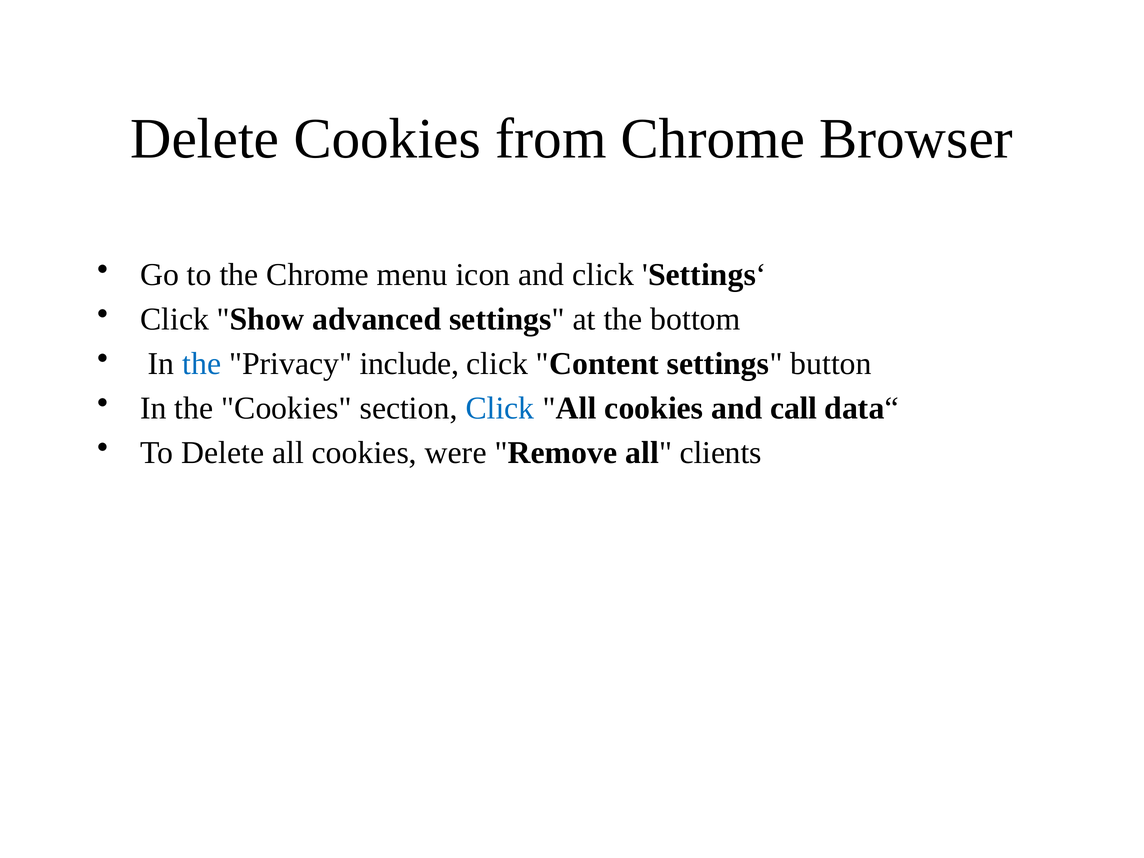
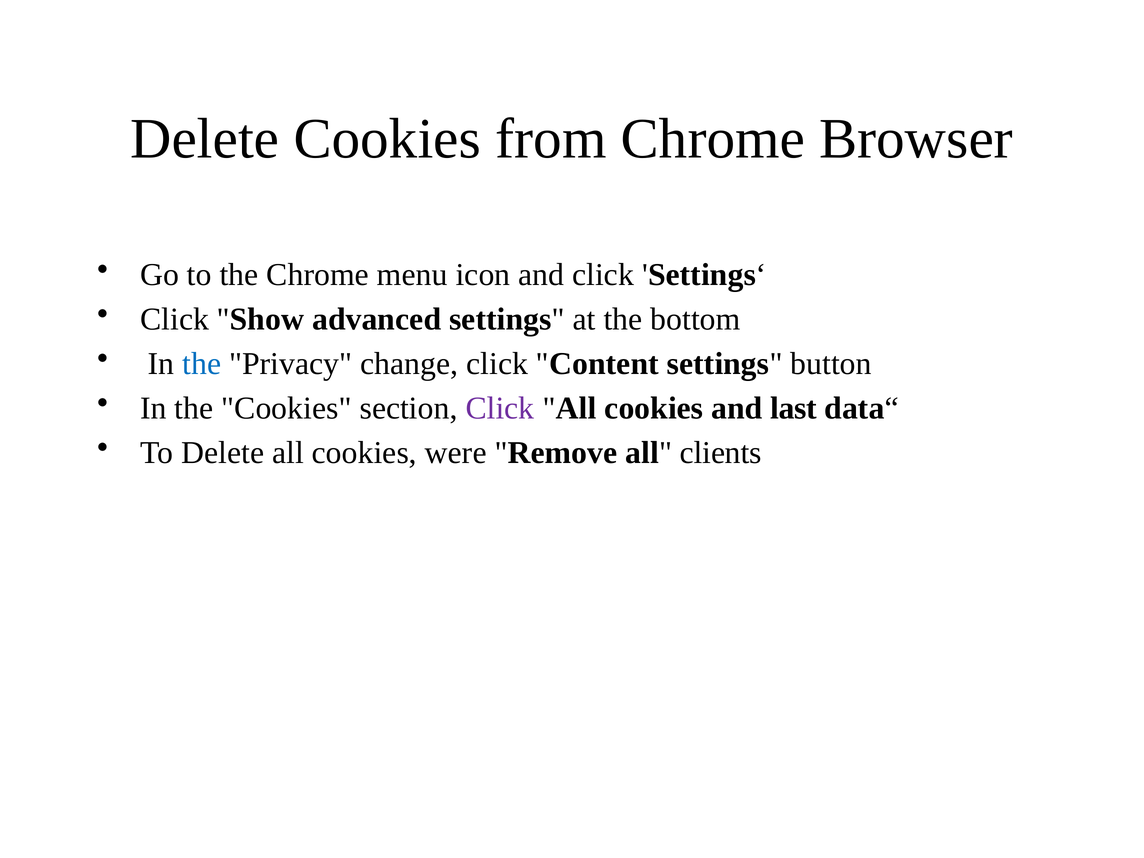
include: include -> change
Click at (500, 408) colour: blue -> purple
call: call -> last
